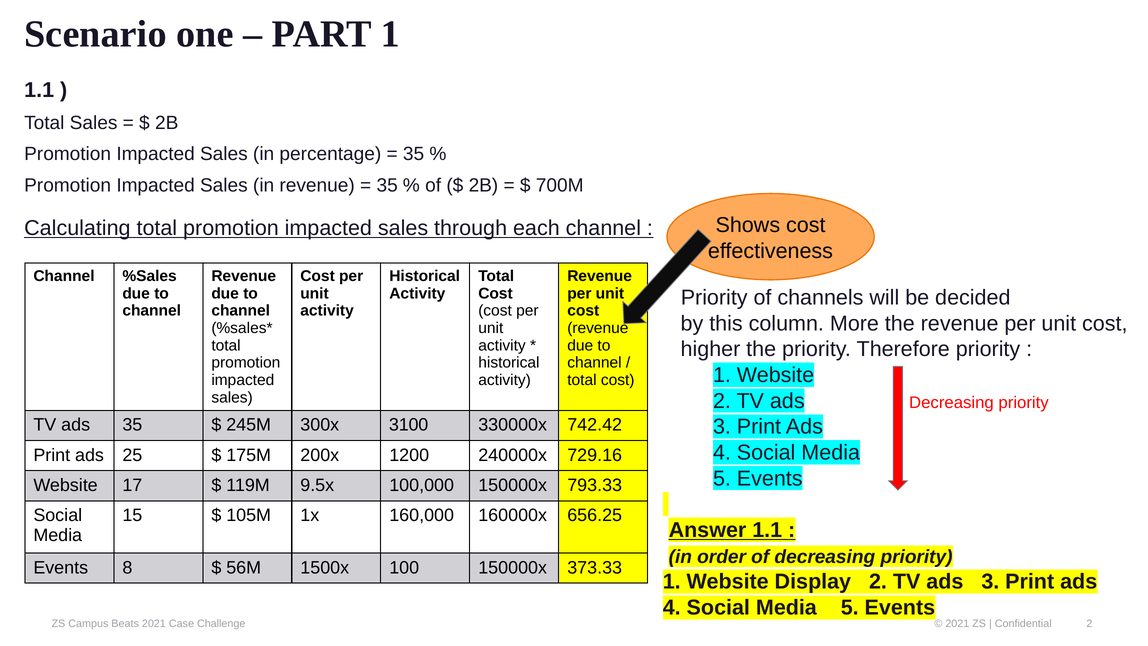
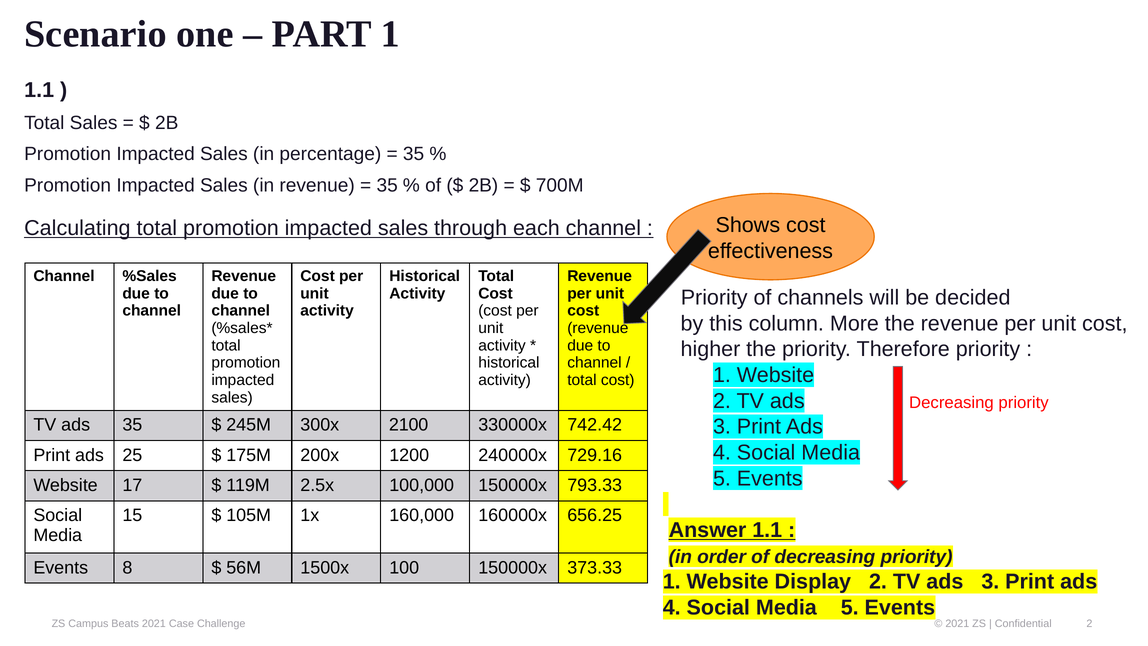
3100: 3100 -> 2100
9.5x: 9.5x -> 2.5x
